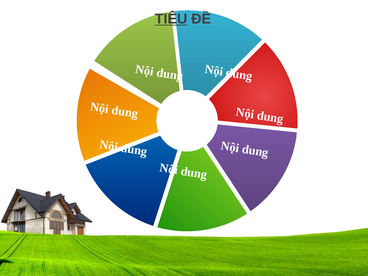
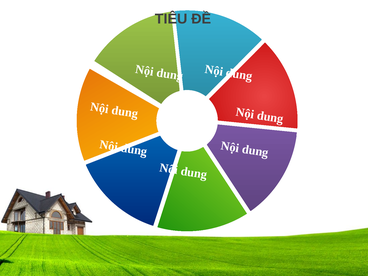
TIÊU underline: present -> none
